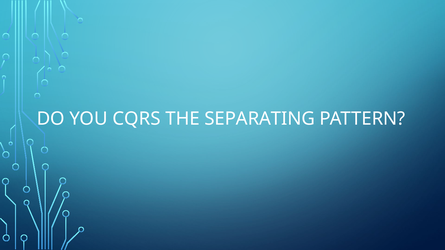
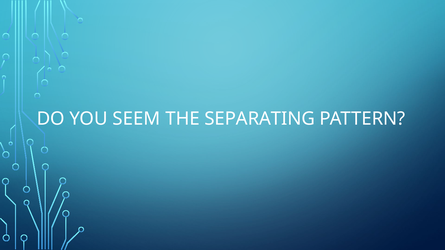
CQRS: CQRS -> SEEM
